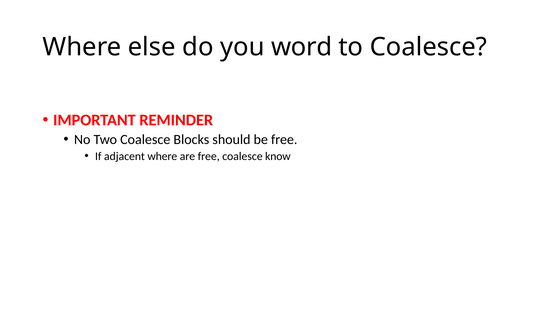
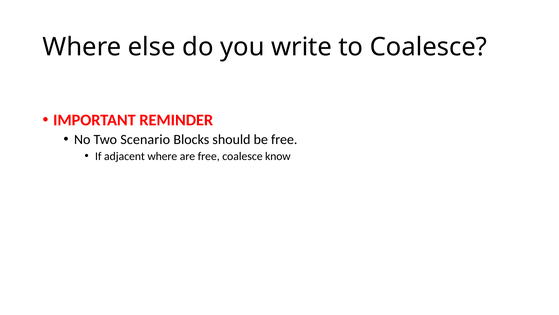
word: word -> write
Two Coalesce: Coalesce -> Scenario
